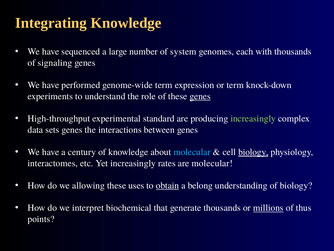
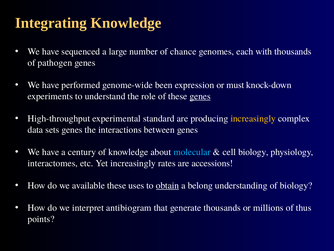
system: system -> chance
signaling: signaling -> pathogen
genome-wide term: term -> been
or term: term -> must
increasingly at (253, 118) colour: light green -> yellow
biology at (253, 152) underline: present -> none
are molecular: molecular -> accessions
allowing: allowing -> available
biochemical: biochemical -> antibiogram
millions underline: present -> none
